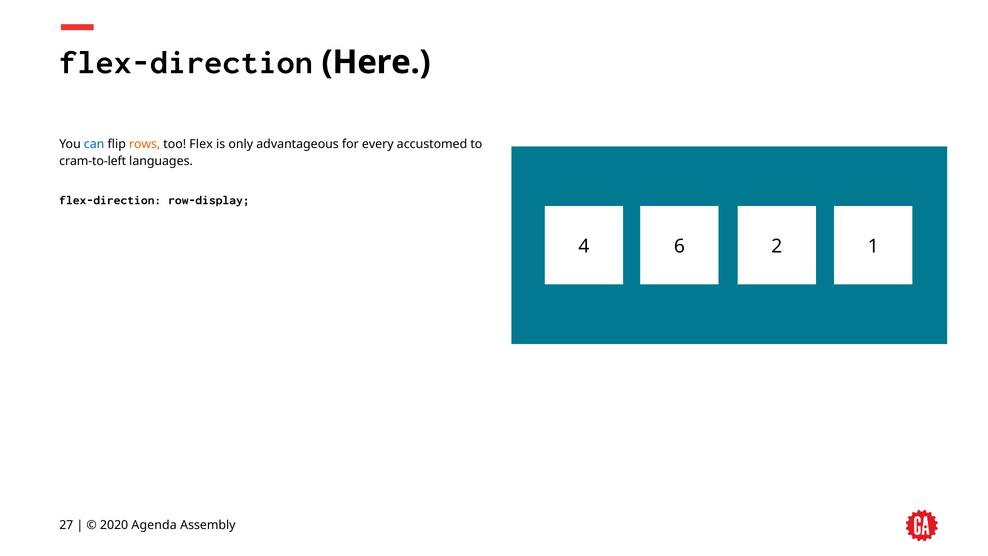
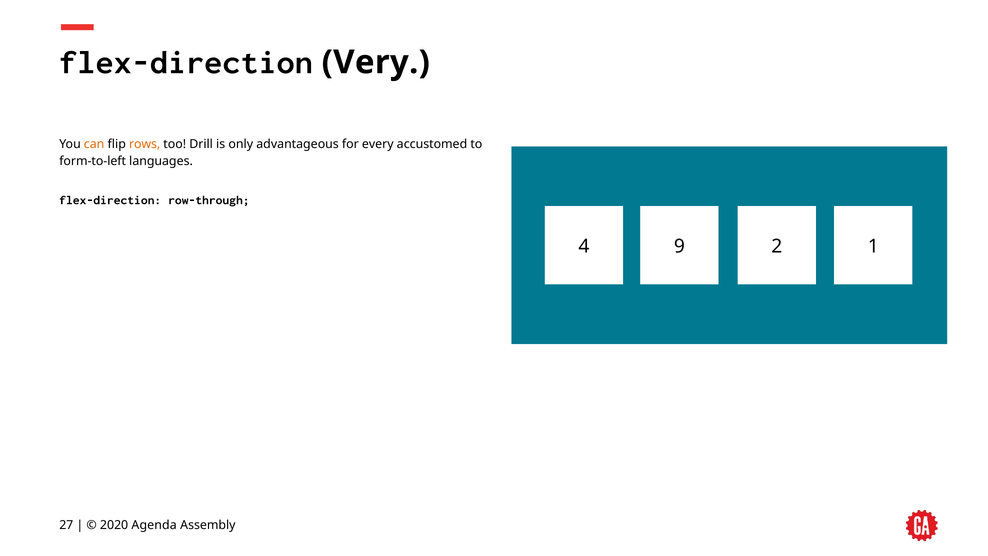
Here: Here -> Very
can colour: blue -> orange
Flex: Flex -> Drill
cram-to-left: cram-to-left -> form-to-left
row-display: row-display -> row-through
6: 6 -> 9
